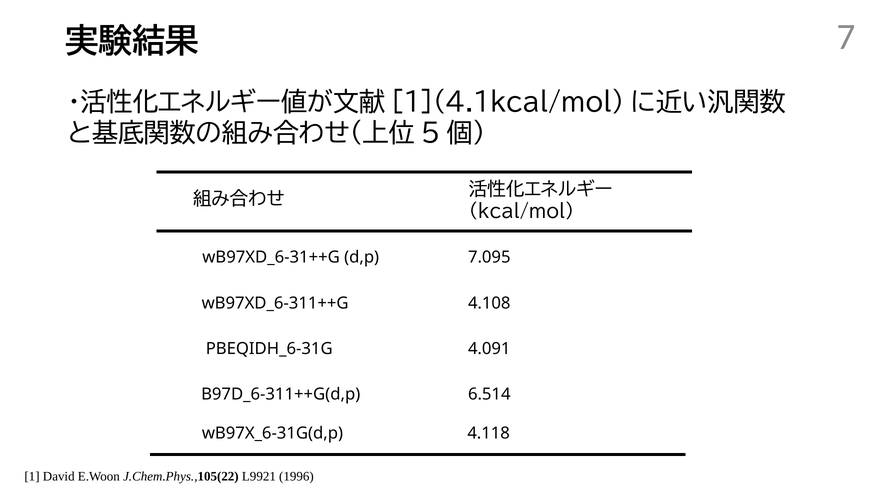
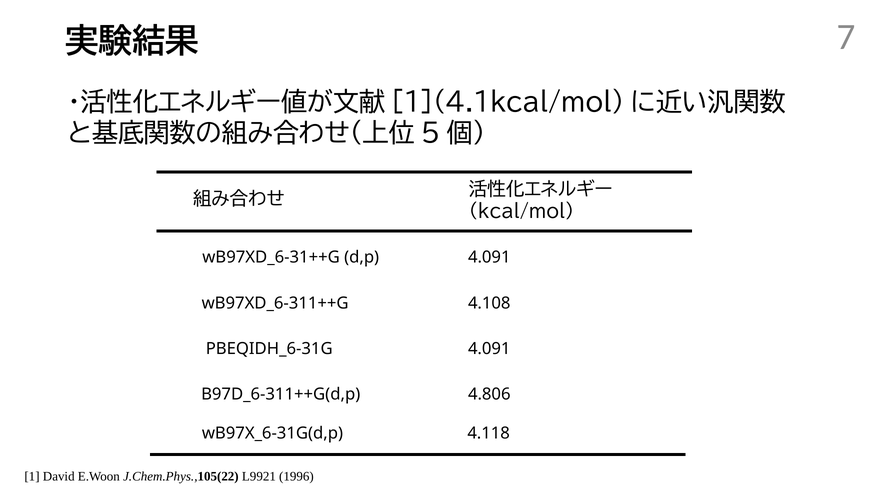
7.095 at (489, 257): 7.095 -> 4.091
6.514: 6.514 -> 4.806
